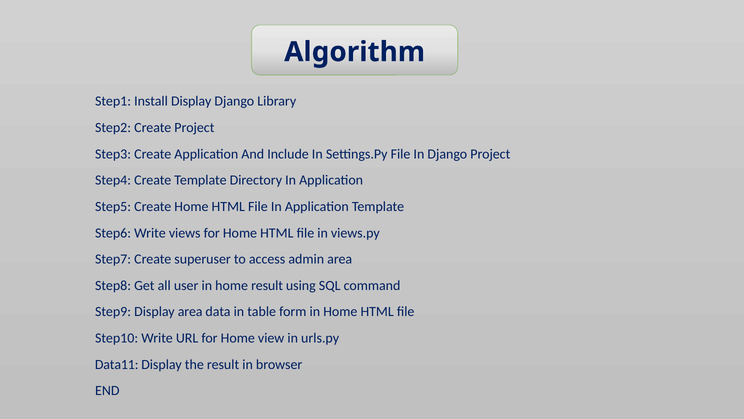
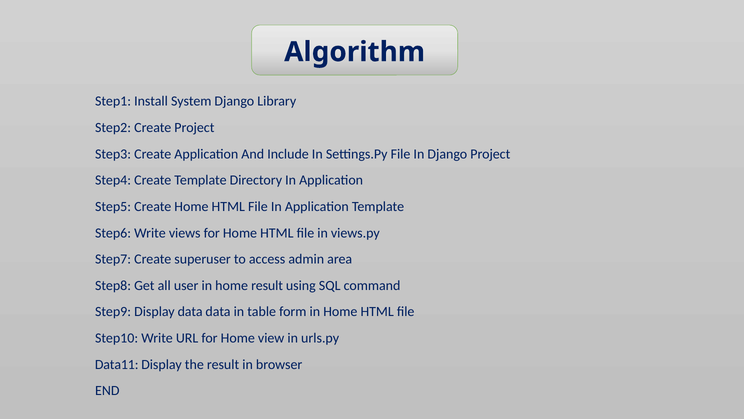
Install Display: Display -> System
Display area: area -> data
